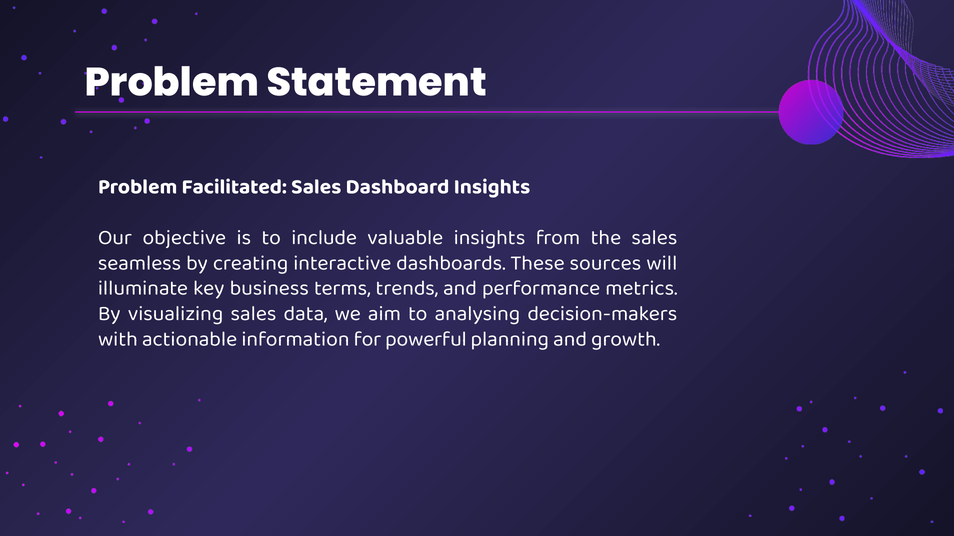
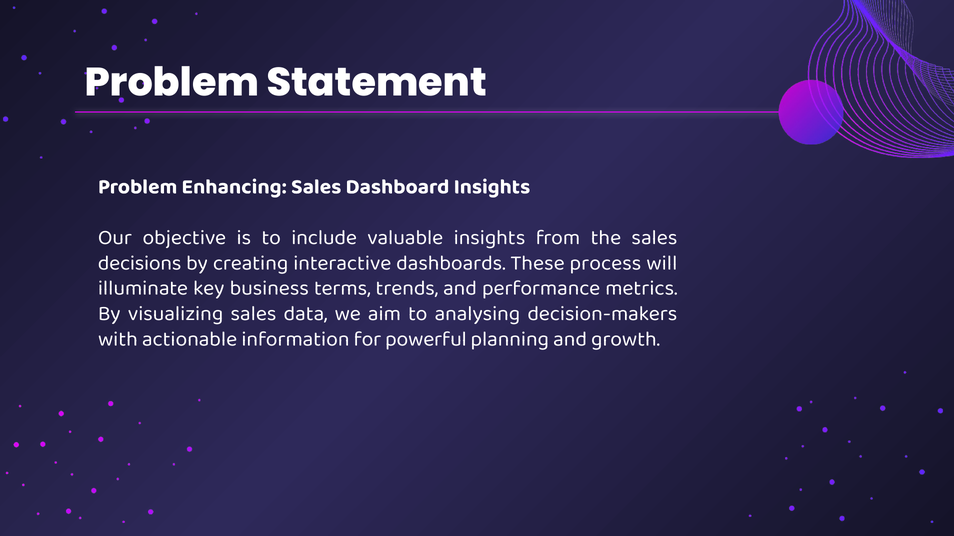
Facilitated: Facilitated -> Enhancing
seamless: seamless -> decisions
sources: sources -> process
